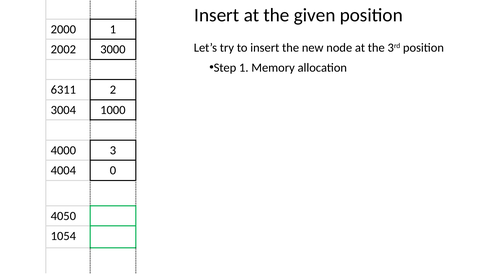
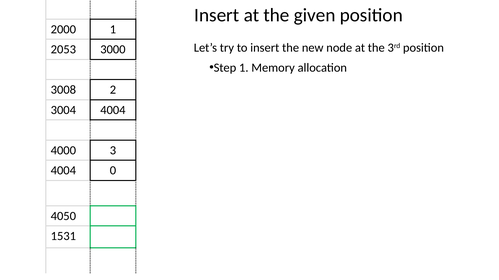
2002: 2002 -> 2053
6311: 6311 -> 3008
3004 1000: 1000 -> 4004
1054: 1054 -> 1531
